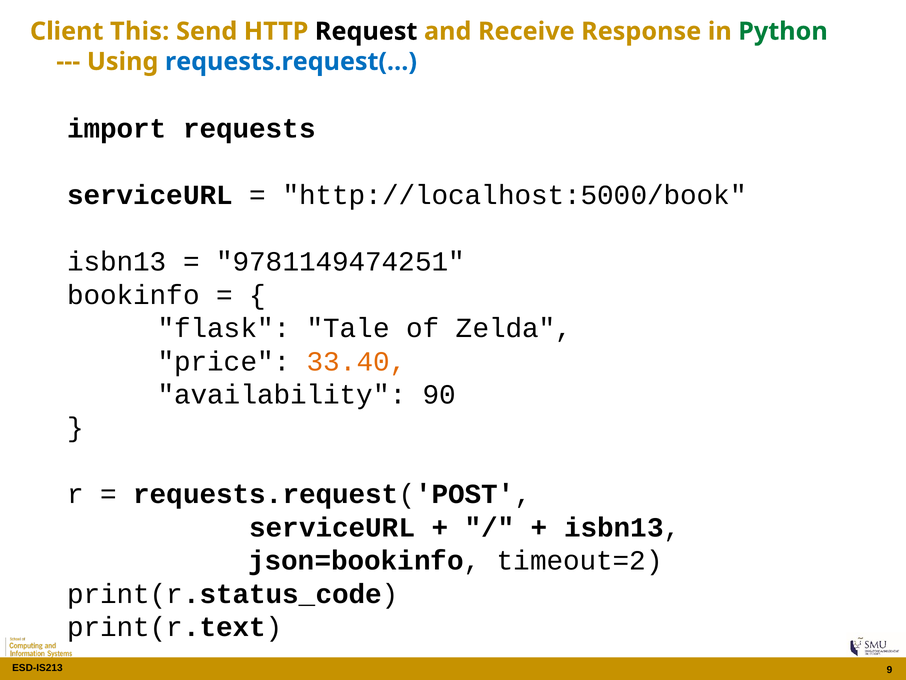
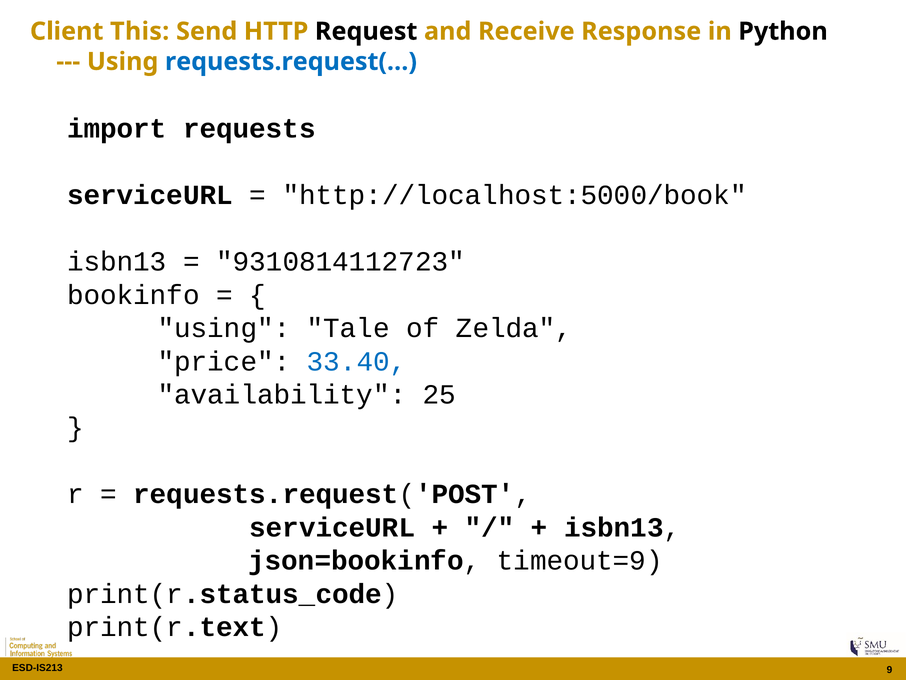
Python colour: green -> black
9781149474251: 9781149474251 -> 9310814112723
flask at (224, 328): flask -> using
33.40 colour: orange -> blue
90: 90 -> 25
timeout=2: timeout=2 -> timeout=9
